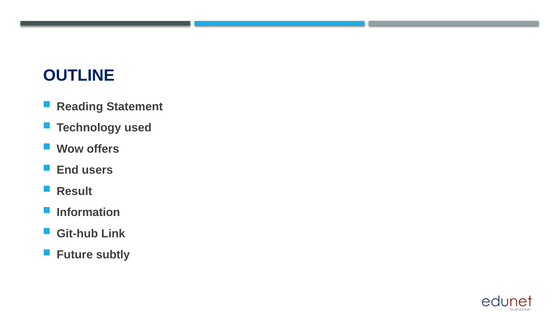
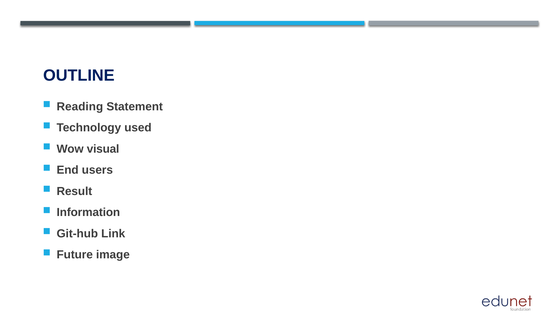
offers: offers -> visual
subtly: subtly -> image
